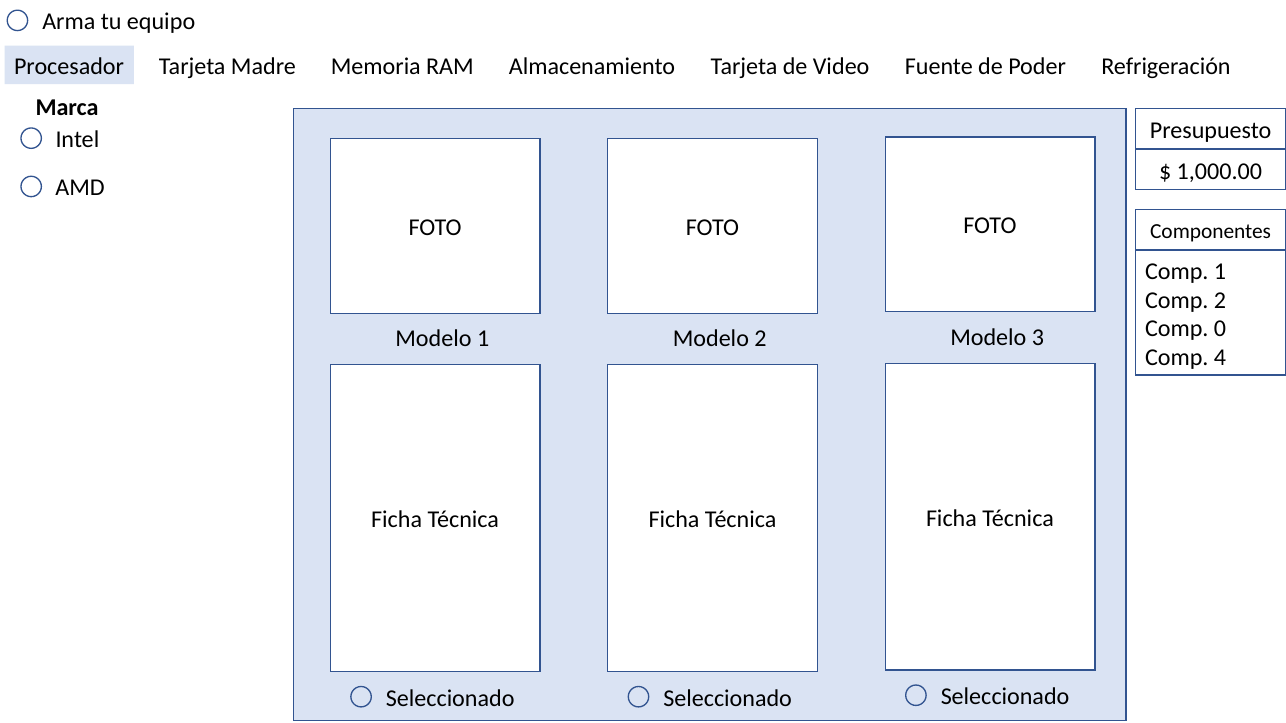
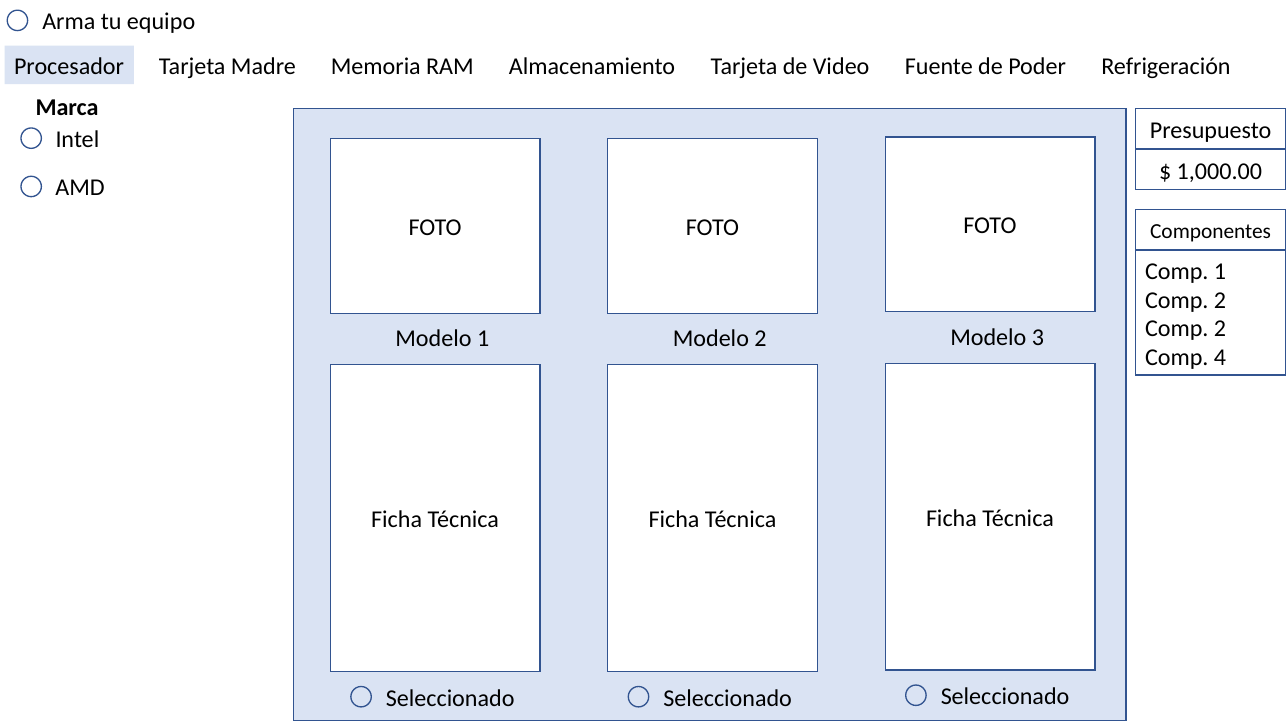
0 at (1220, 329): 0 -> 2
